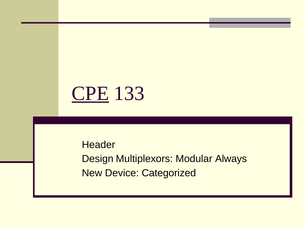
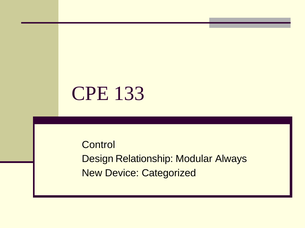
CPE underline: present -> none
Header: Header -> Control
Multiplexors: Multiplexors -> Relationship
